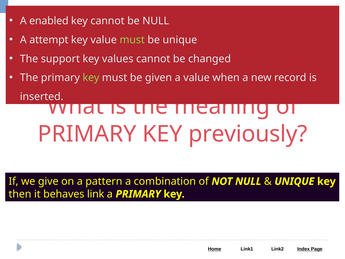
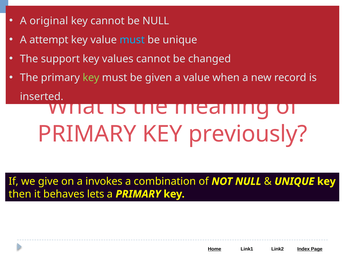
enabled: enabled -> original
must at (132, 40) colour: light green -> light blue
pattern: pattern -> invokes
link: link -> lets
